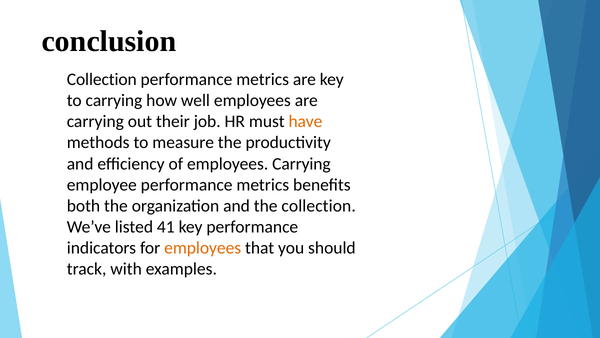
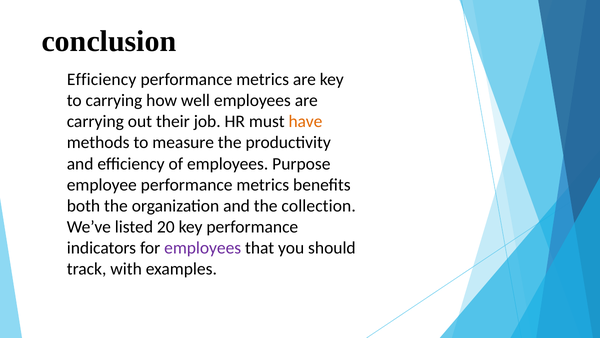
Collection at (102, 79): Collection -> Efficiency
employees Carrying: Carrying -> Purpose
41: 41 -> 20
employees at (203, 248) colour: orange -> purple
